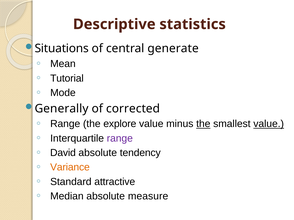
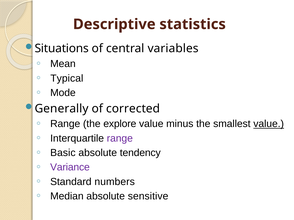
generate: generate -> variables
Tutorial: Tutorial -> Typical
the at (203, 124) underline: present -> none
David: David -> Basic
Variance colour: orange -> purple
attractive: attractive -> numbers
measure: measure -> sensitive
